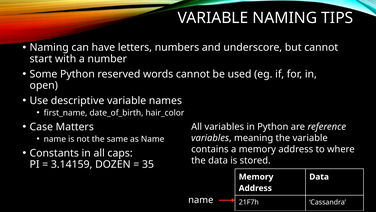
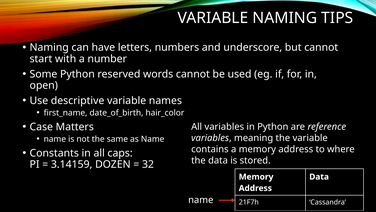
35: 35 -> 32
